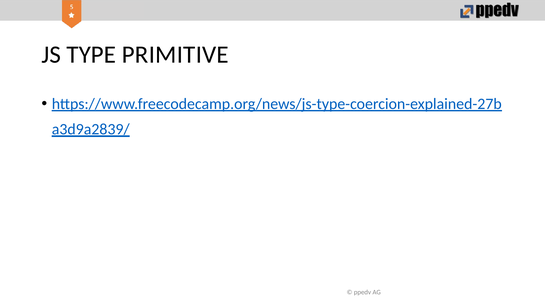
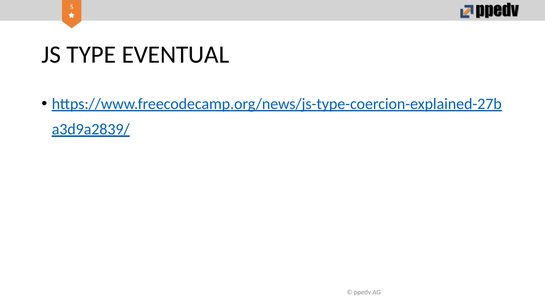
PRIMITIVE: PRIMITIVE -> EVENTUAL
